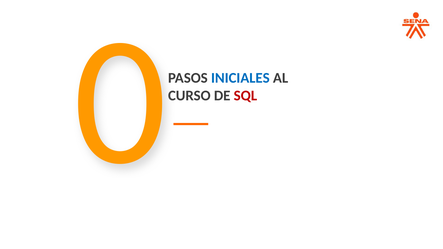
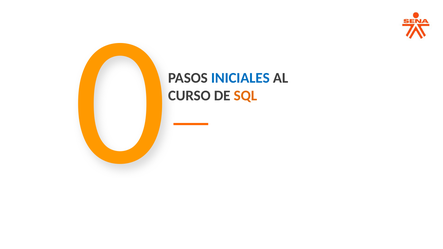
SQL colour: red -> orange
